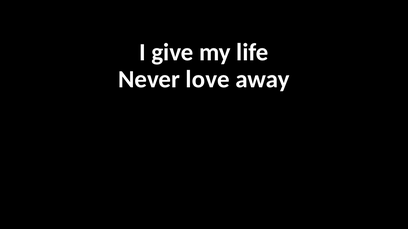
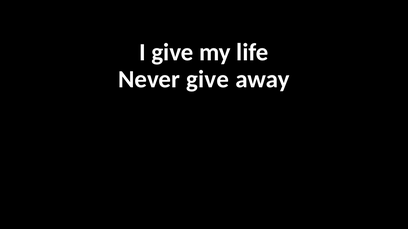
Never love: love -> give
